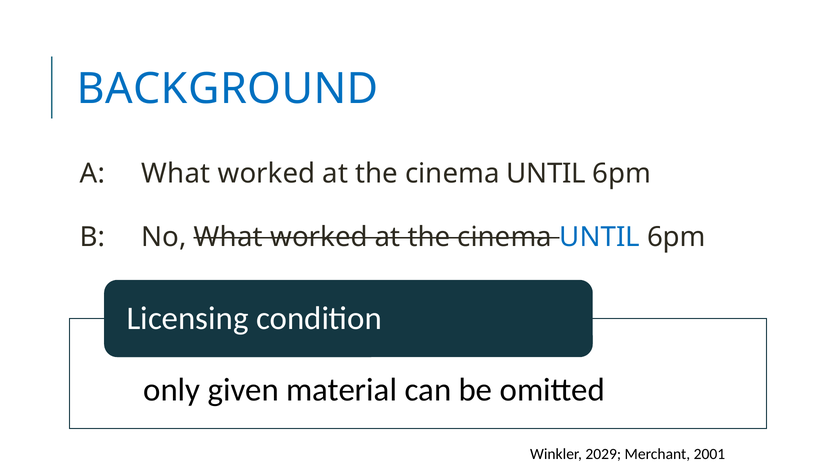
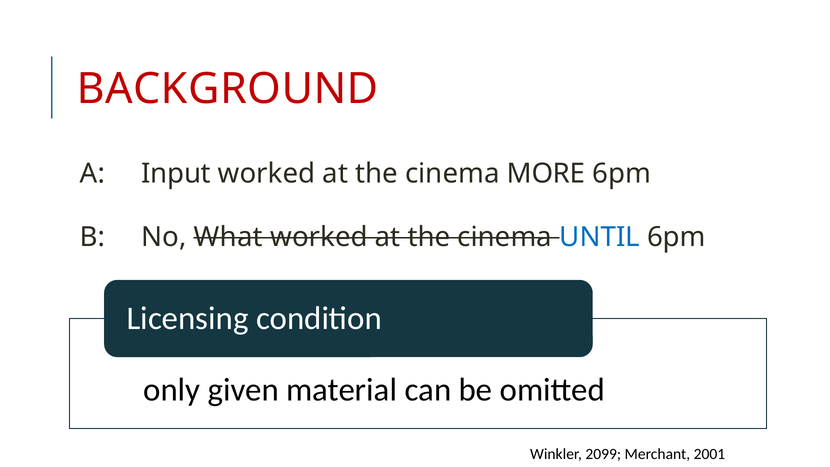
BACKGROUND colour: blue -> red
A What: What -> Input
UNTIL at (546, 174): UNTIL -> MORE
2029: 2029 -> 2099
